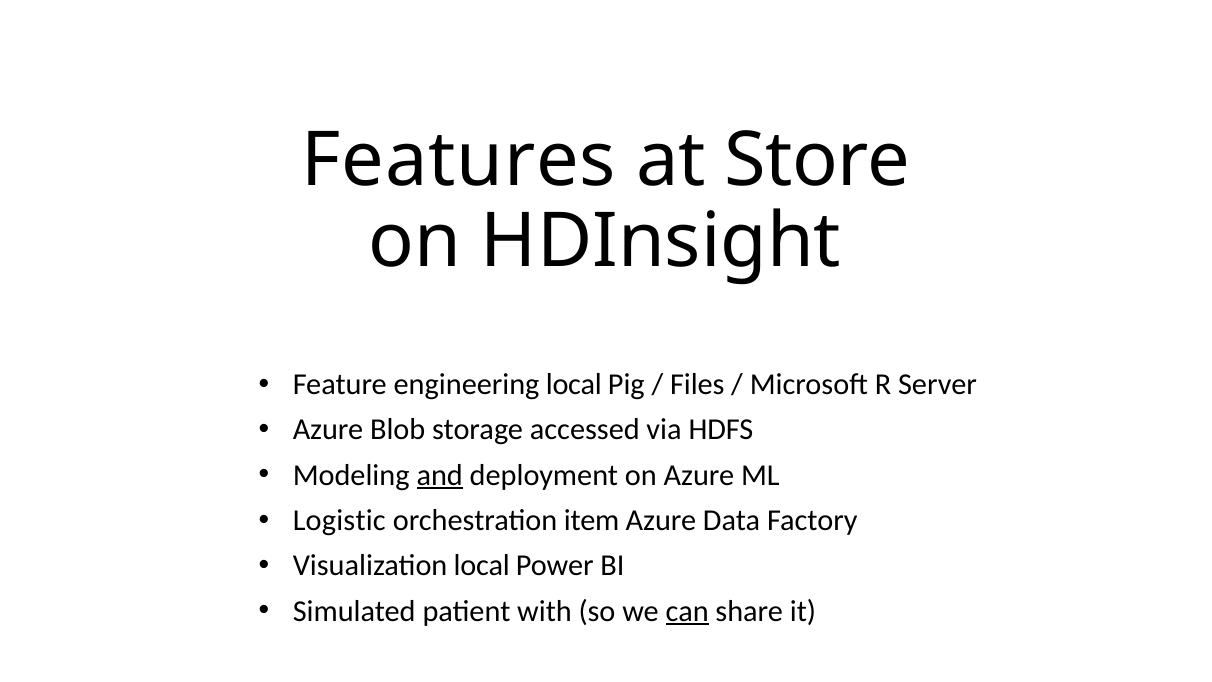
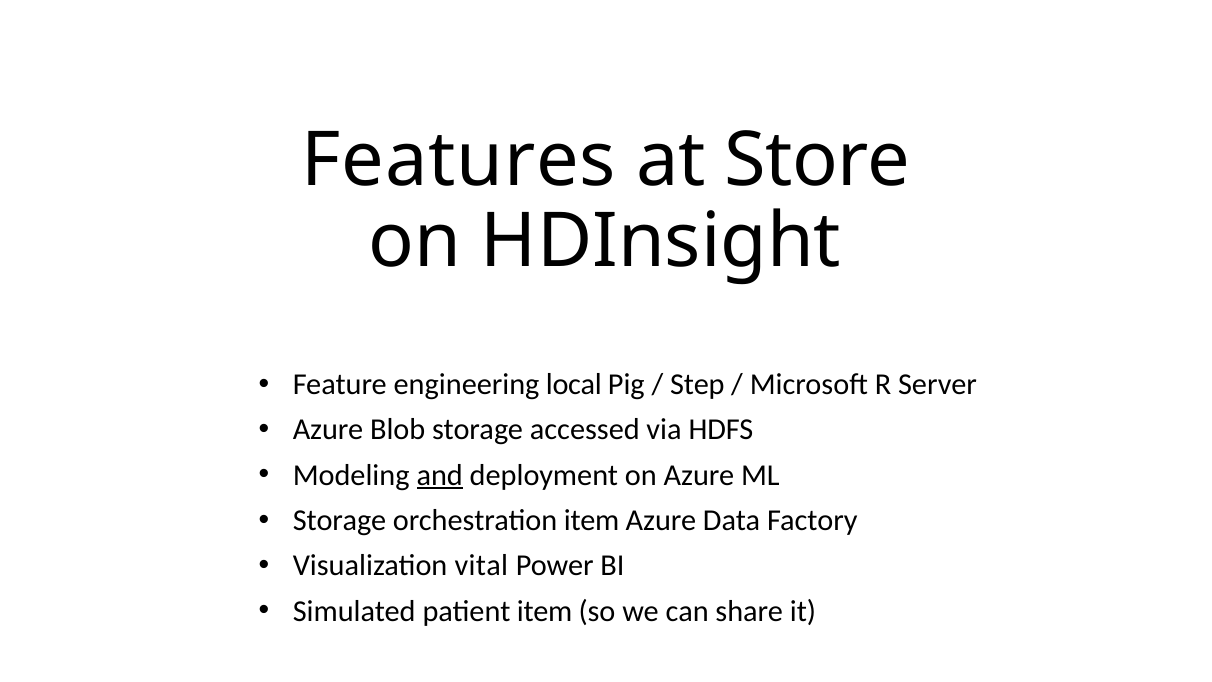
Files: Files -> Step
Logistic at (339, 520): Logistic -> Storage
Visualization local: local -> vital
patient with: with -> item
can underline: present -> none
